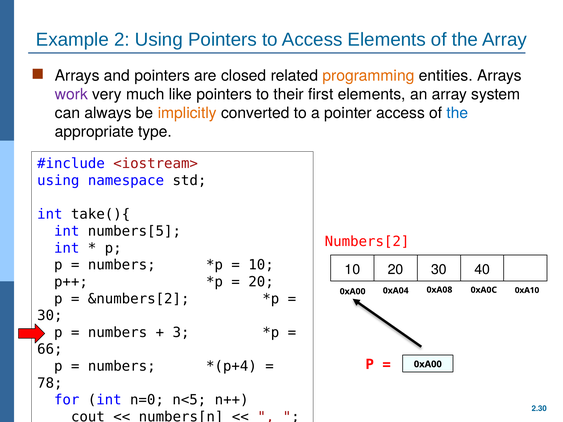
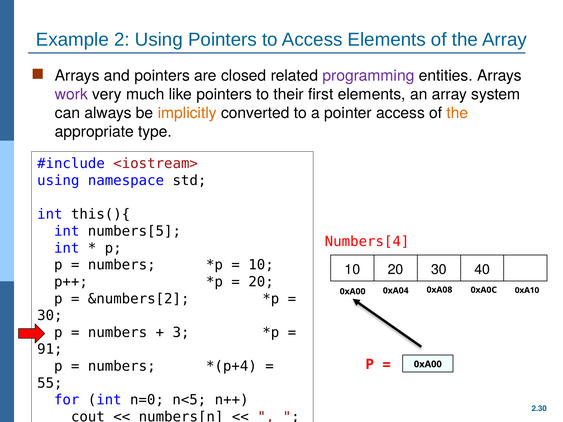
programming colour: orange -> purple
the at (458, 113) colour: blue -> orange
take(){: take(){ -> this(){
Numbers[2: Numbers[2 -> Numbers[4
66: 66 -> 91
78: 78 -> 55
